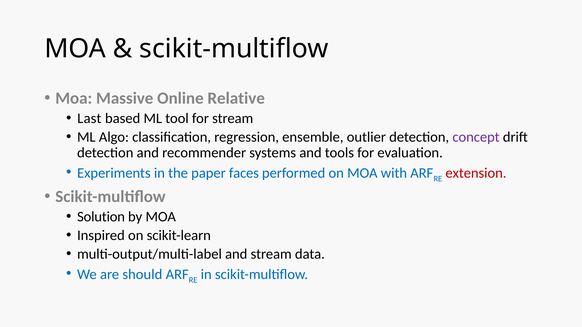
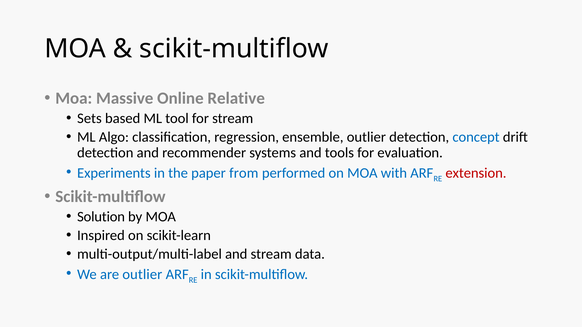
Last: Last -> Sets
concept colour: purple -> blue
faces: faces -> from
are should: should -> outlier
